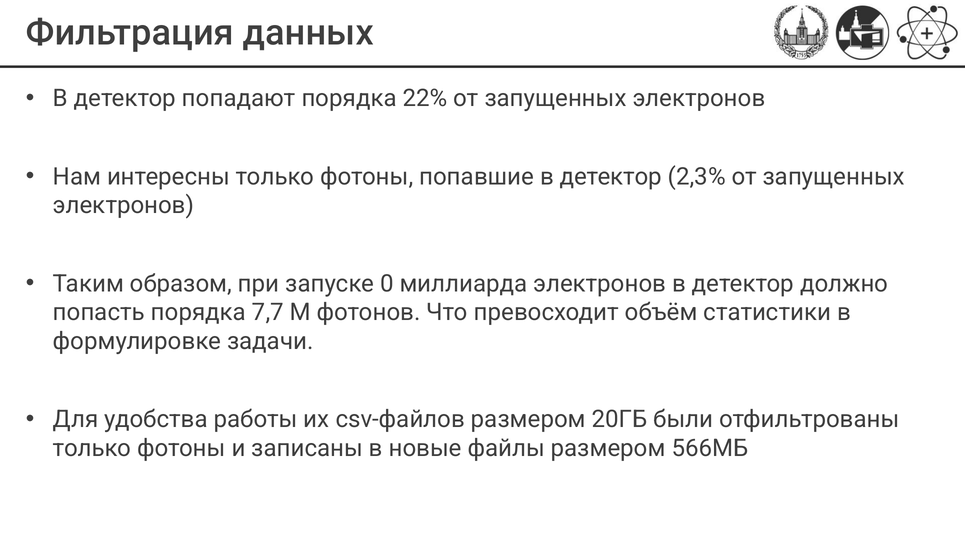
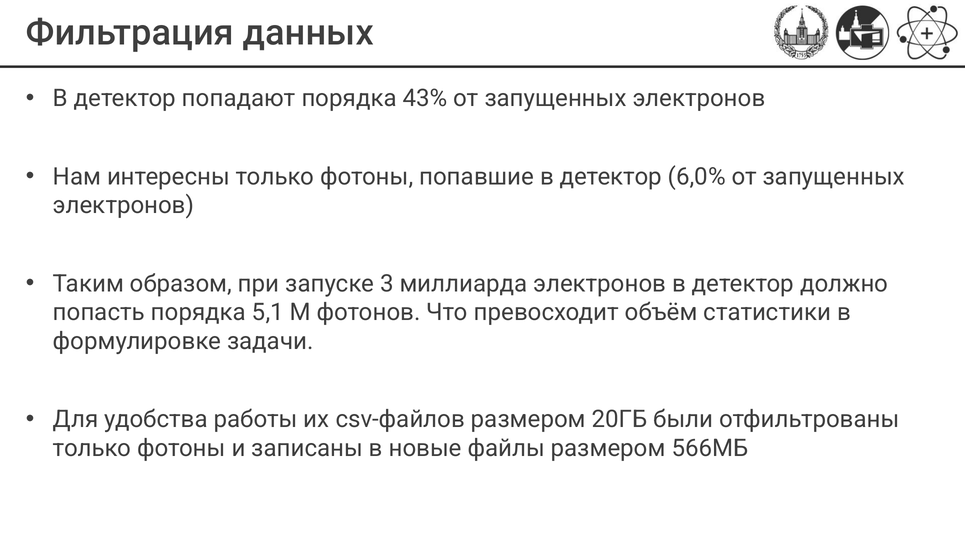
22%: 22% -> 43%
2,3%: 2,3% -> 6,0%
0: 0 -> 3
7,7: 7,7 -> 5,1
